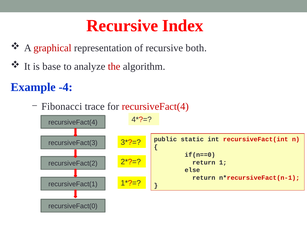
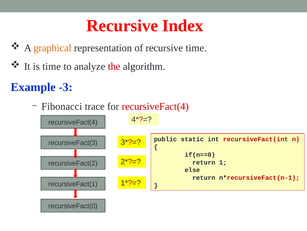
graphical colour: red -> orange
recursive both: both -> time
is base: base -> time
-4: -4 -> -3
